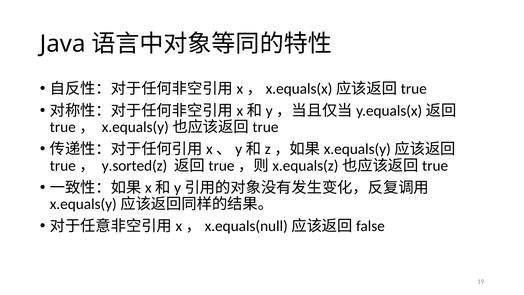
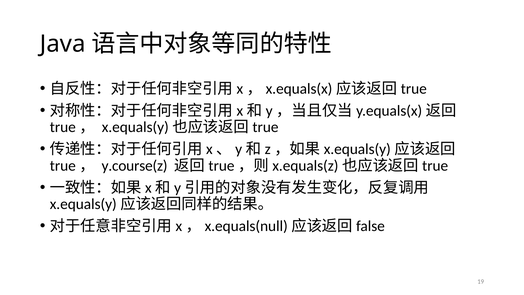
y.sorted(z: y.sorted(z -> y.course(z
